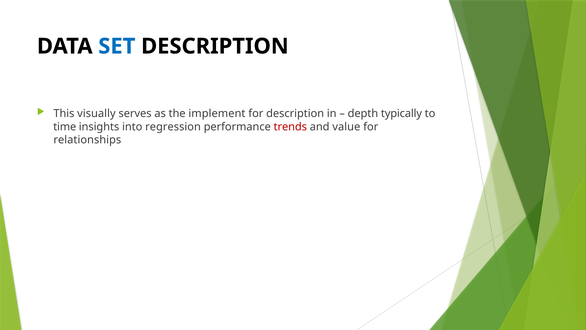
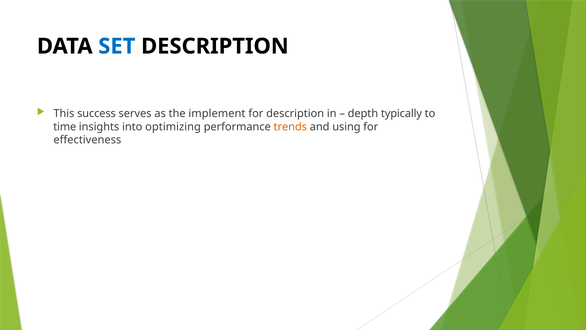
visually: visually -> success
regression: regression -> optimizing
trends colour: red -> orange
value: value -> using
relationships: relationships -> effectiveness
